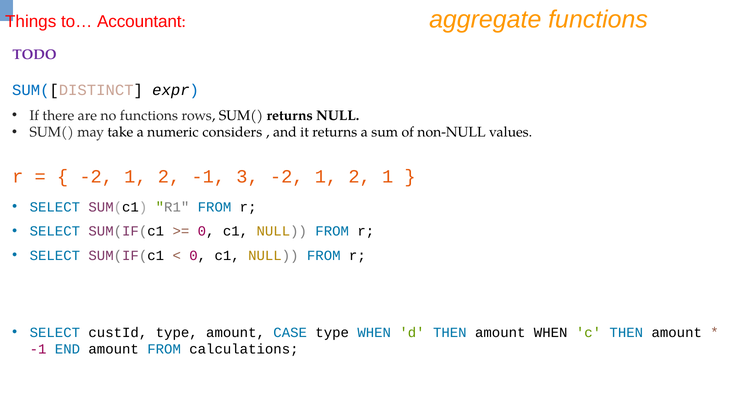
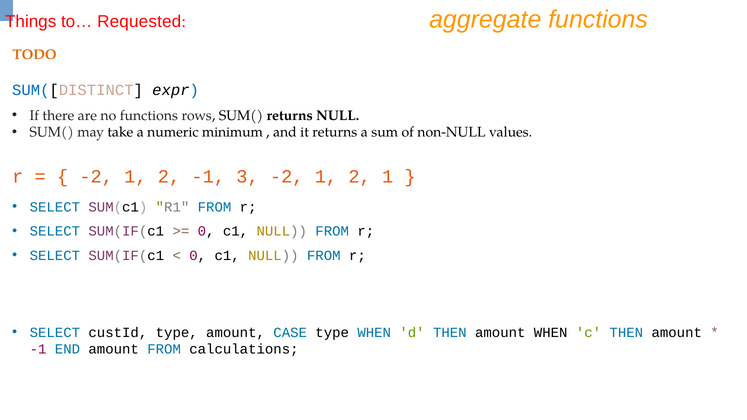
Accountant: Accountant -> Requested
TODO colour: purple -> orange
considers: considers -> minimum
